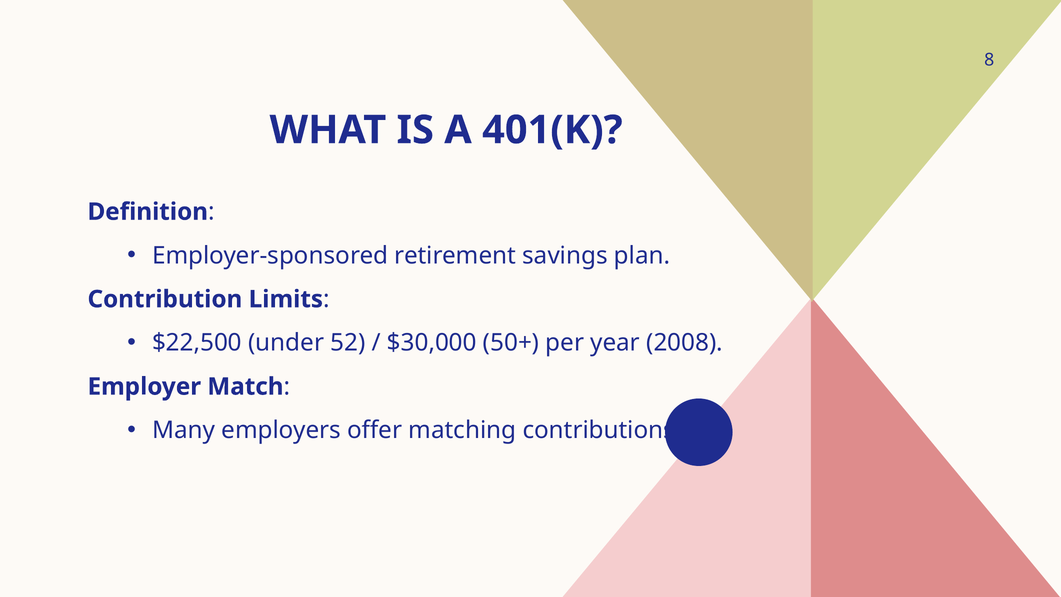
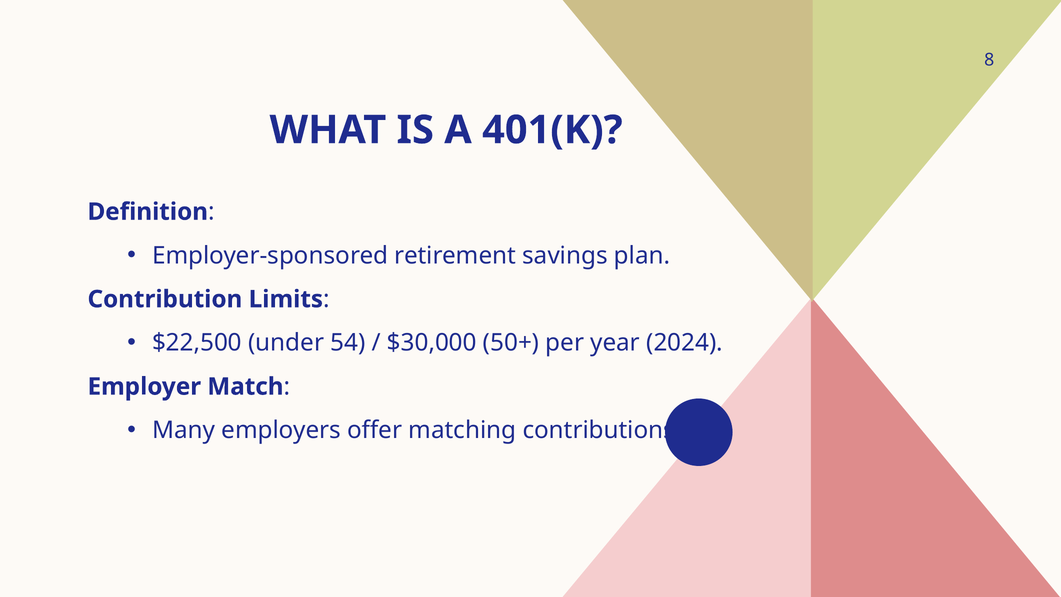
52: 52 -> 54
2008: 2008 -> 2024
